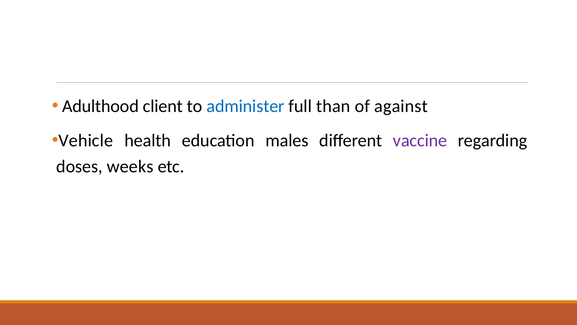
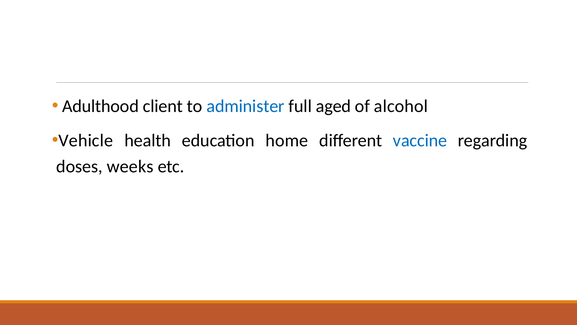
than: than -> aged
against: against -> alcohol
males: males -> home
vaccine colour: purple -> blue
